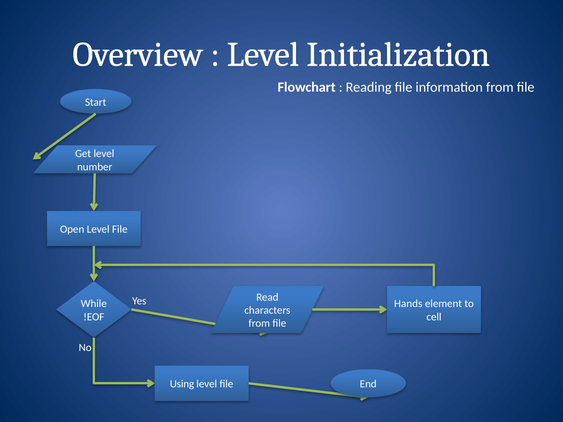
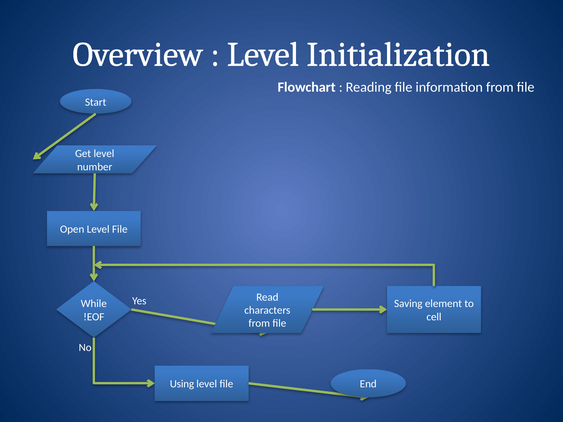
Hands: Hands -> Saving
